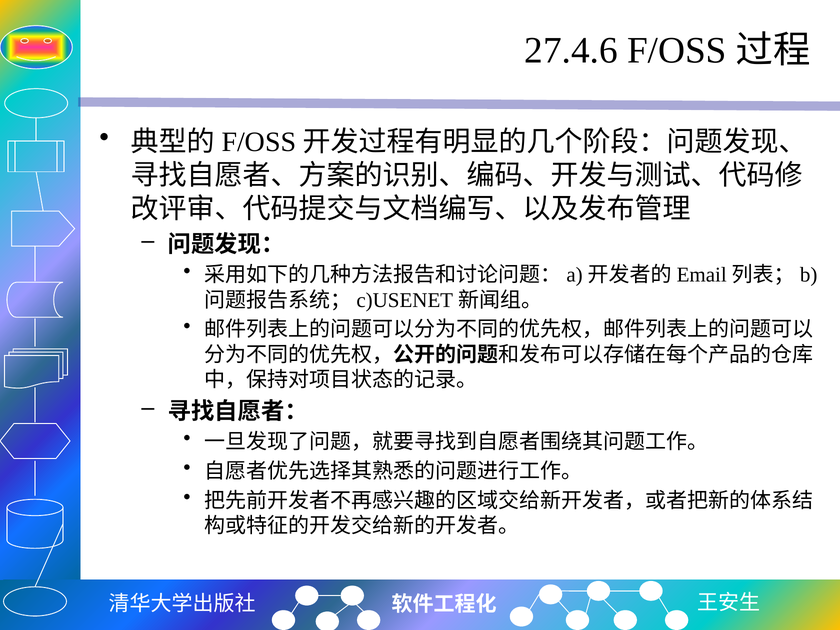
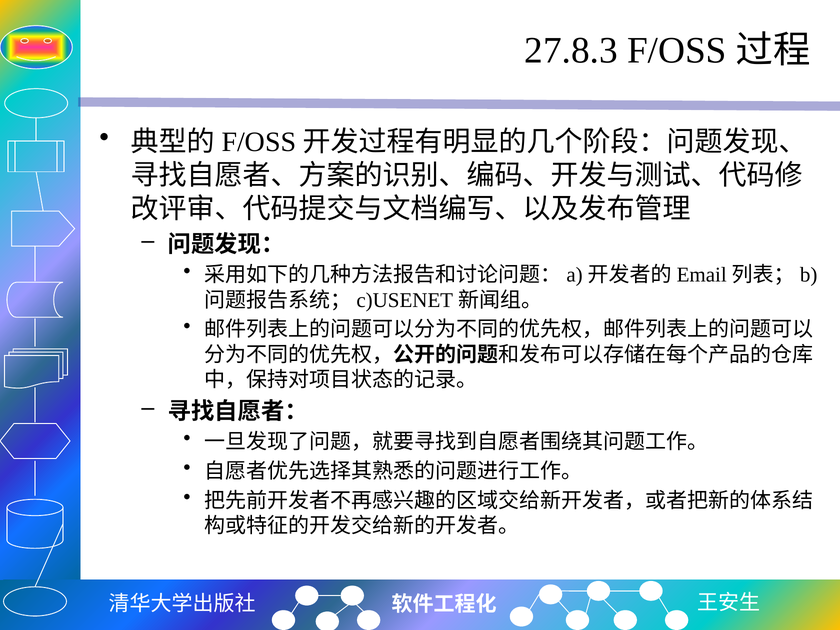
27.4.6: 27.4.6 -> 27.8.3
